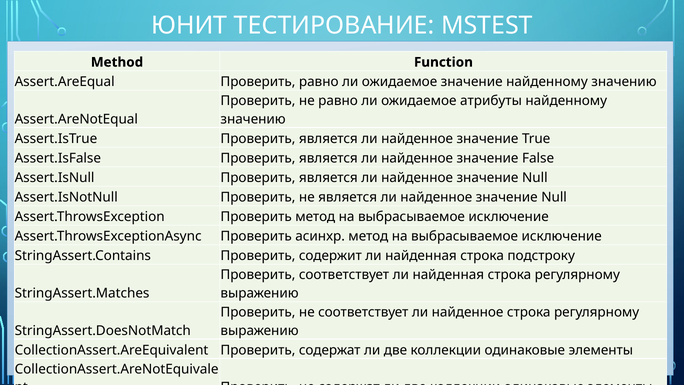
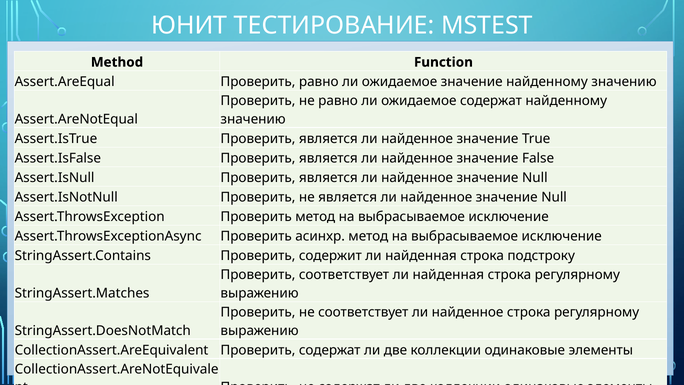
ожидаемое атрибуты: атрибуты -> содержат
